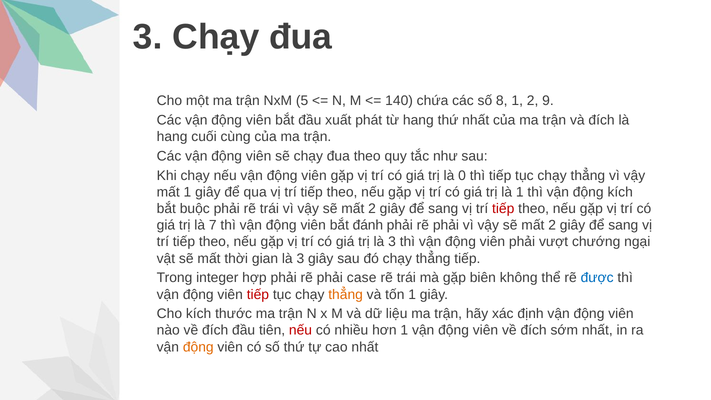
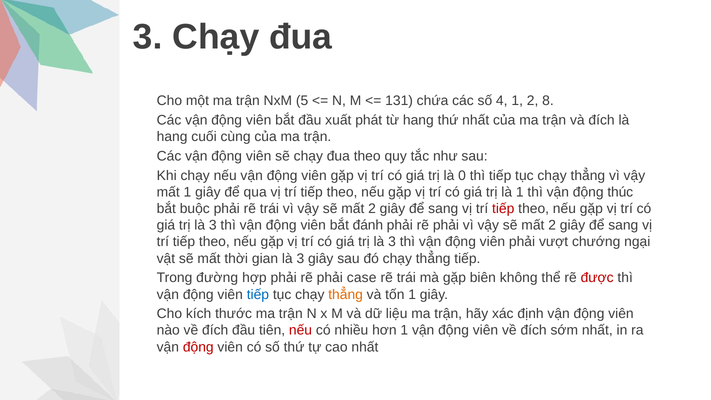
140: 140 -> 131
8: 8 -> 4
9: 9 -> 8
động kích: kích -> thúc
7 at (213, 225): 7 -> 3
integer: integer -> đường
được colour: blue -> red
tiếp at (258, 294) colour: red -> blue
động at (198, 347) colour: orange -> red
